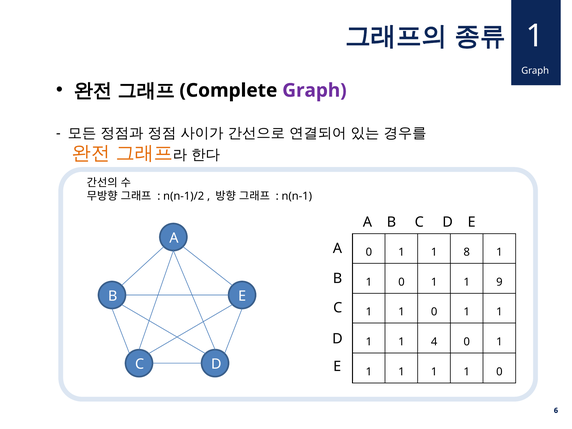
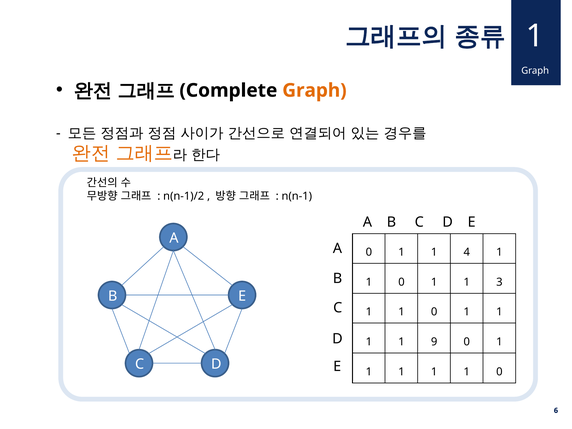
Graph at (314, 90) colour: purple -> orange
8: 8 -> 4
9: 9 -> 3
4: 4 -> 9
